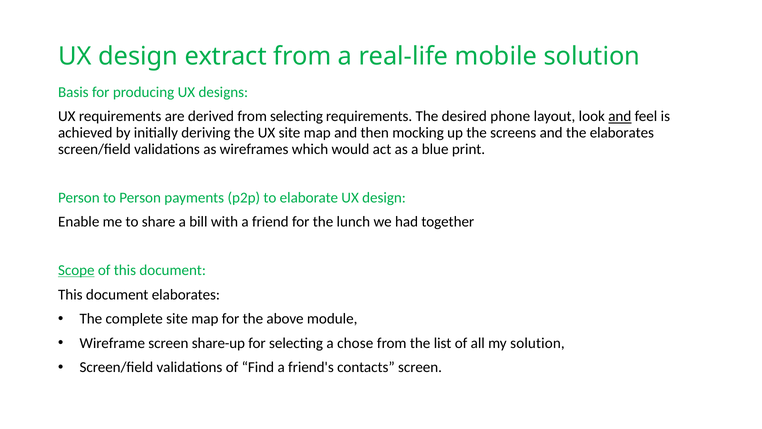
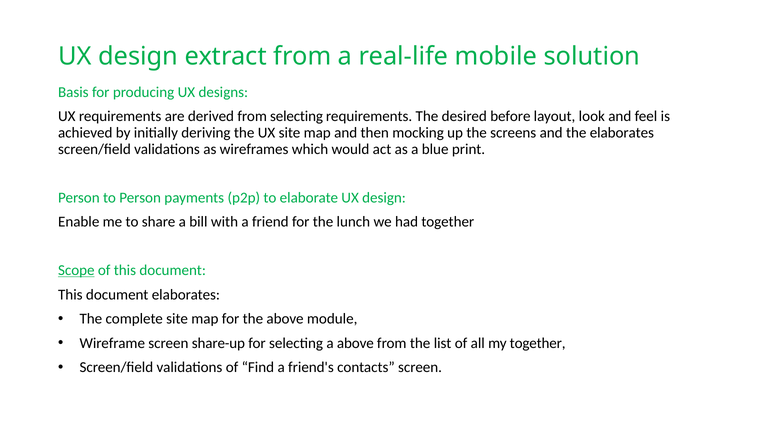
phone: phone -> before
and at (620, 116) underline: present -> none
a chose: chose -> above
my solution: solution -> together
